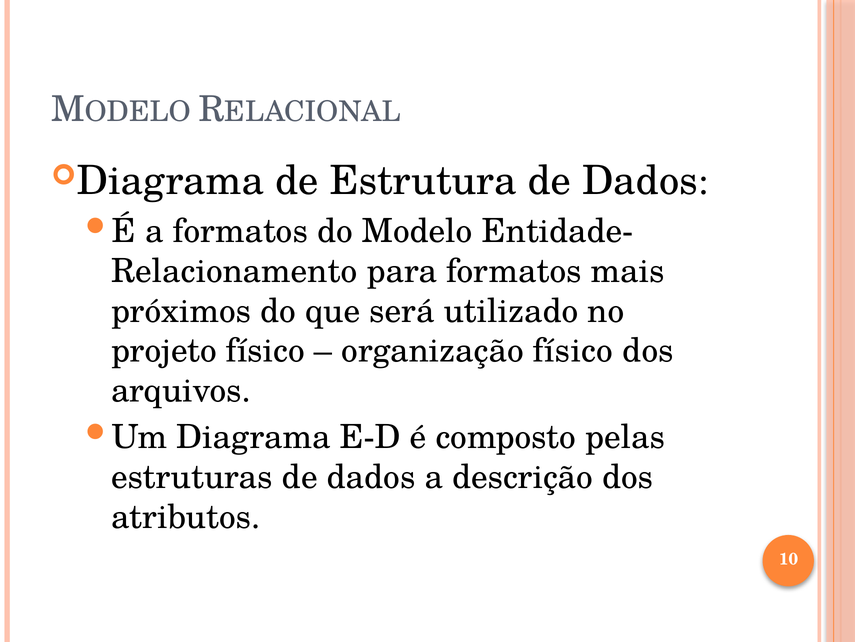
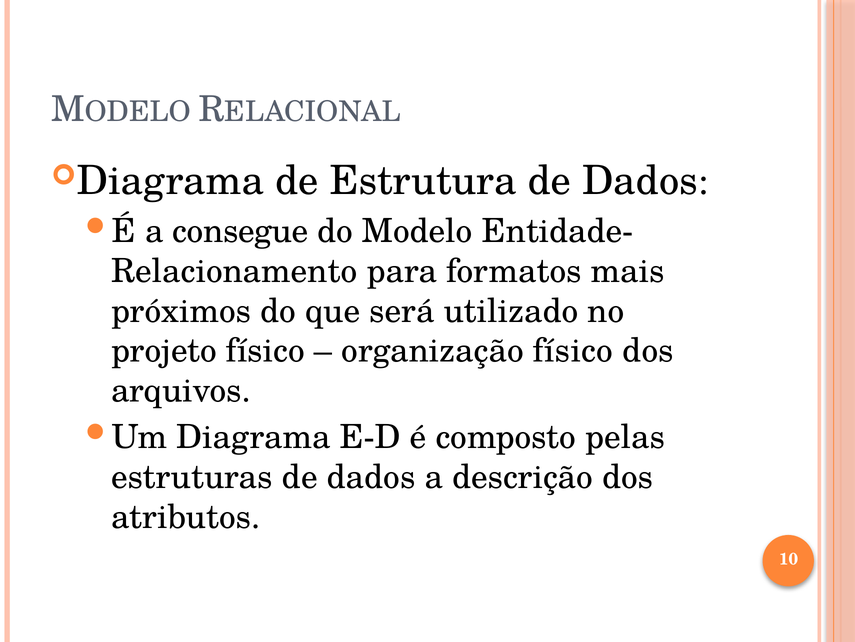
a formatos: formatos -> consegue
